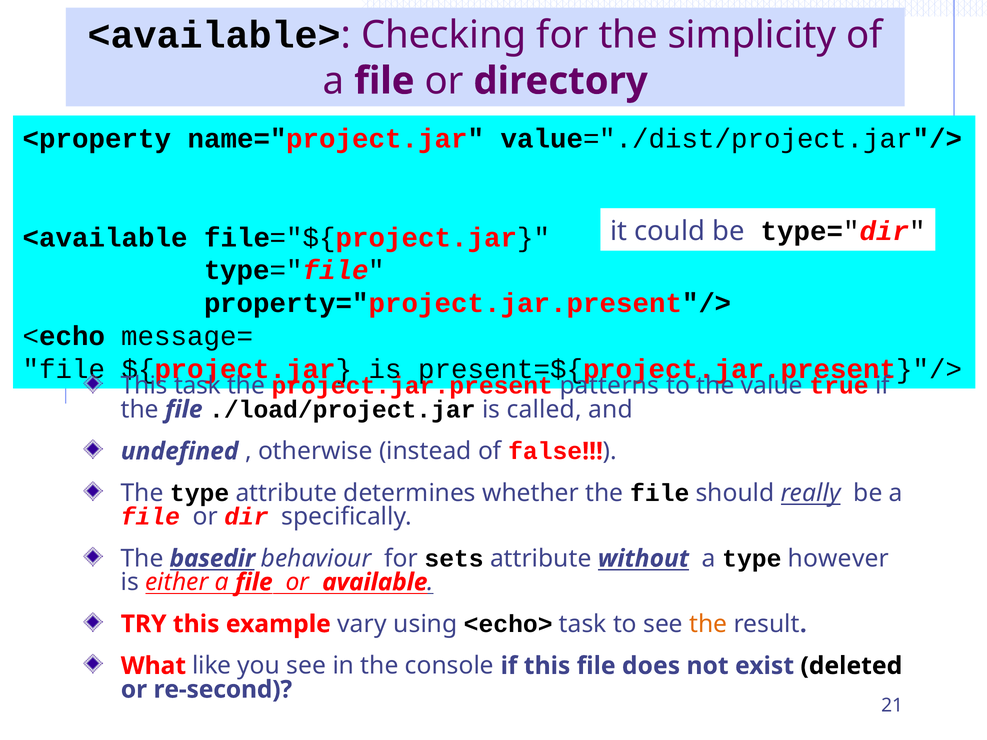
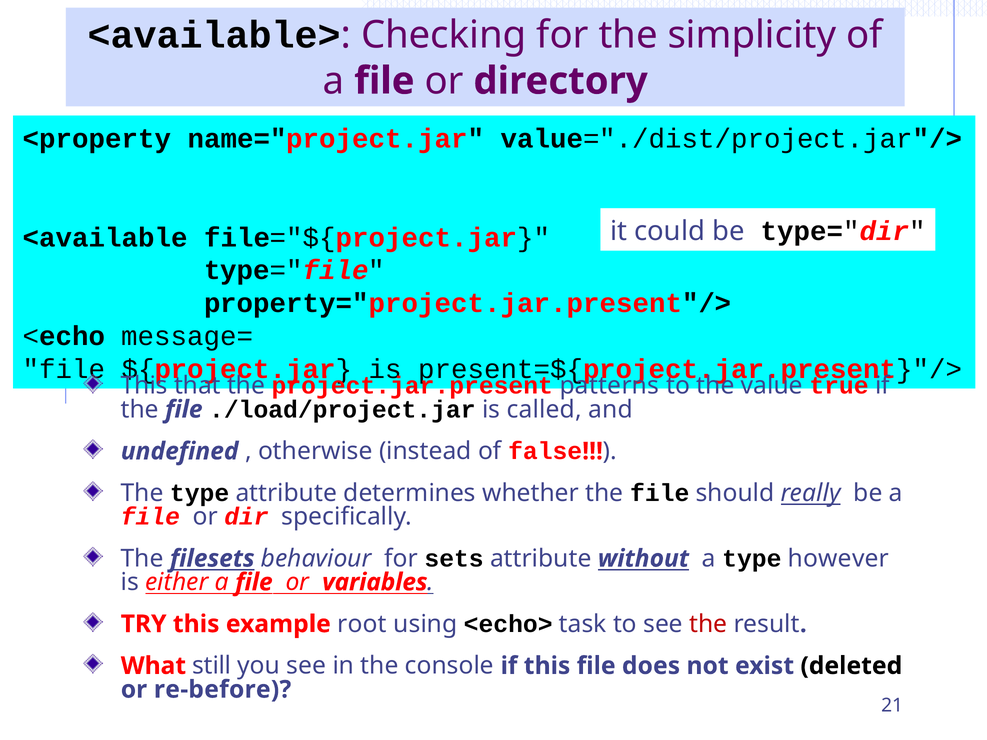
This task: task -> that
basedir: basedir -> filesets
available: available -> variables
vary: vary -> root
the at (708, 624) colour: orange -> red
like: like -> still
re-second: re-second -> re-before
